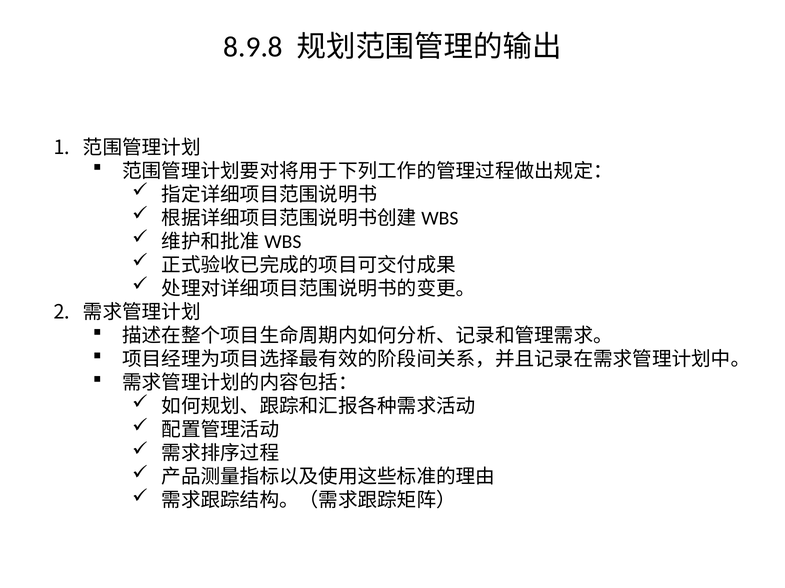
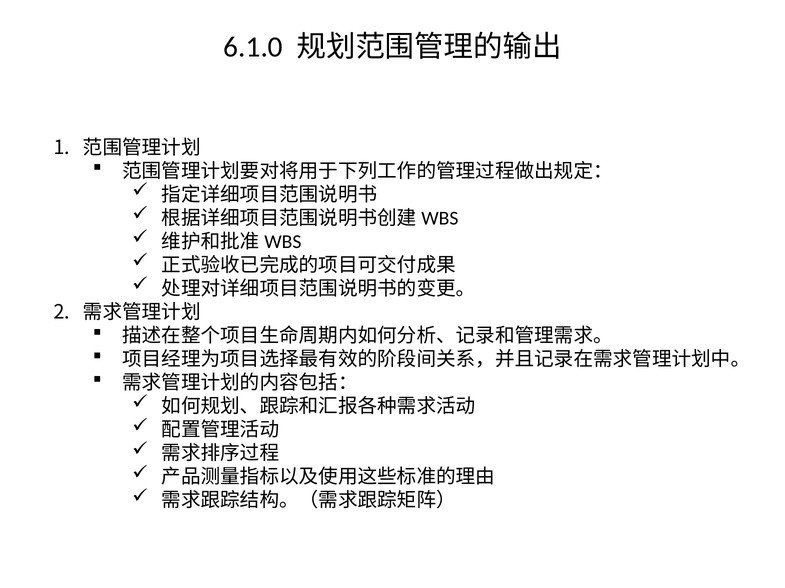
8.9.8: 8.9.8 -> 6.1.0
